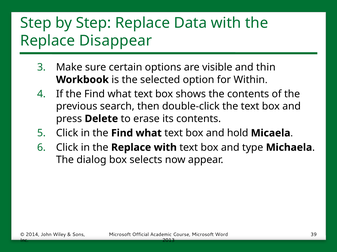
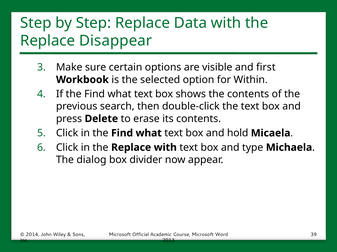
thin: thin -> first
selects: selects -> divider
